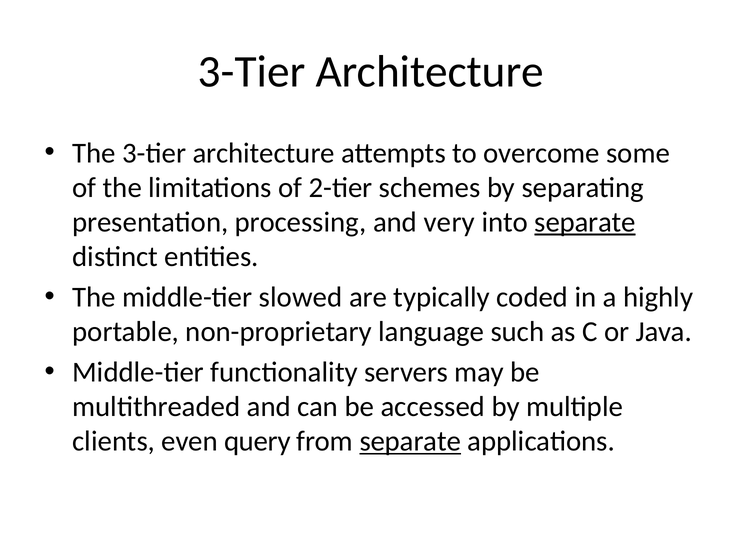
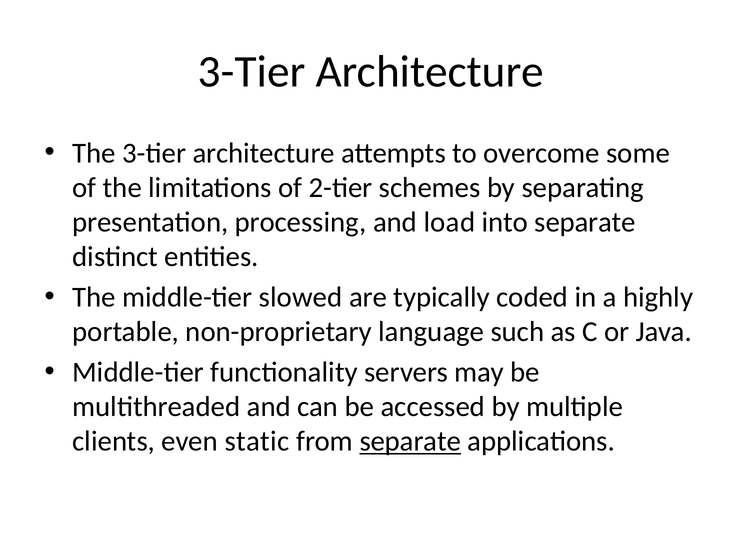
very: very -> load
separate at (585, 222) underline: present -> none
query: query -> static
